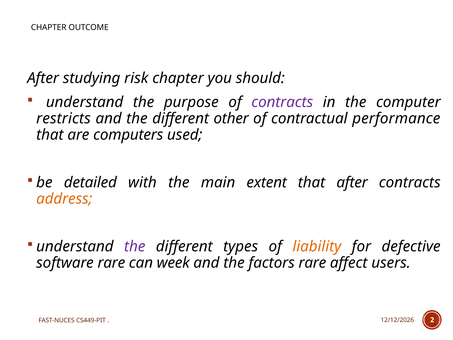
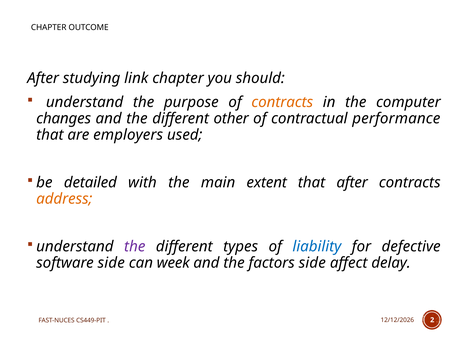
risk: risk -> link
contracts at (282, 102) colour: purple -> orange
restricts: restricts -> changes
computers: computers -> employers
liability colour: orange -> blue
software rare: rare -> side
factors rare: rare -> side
users: users -> delay
